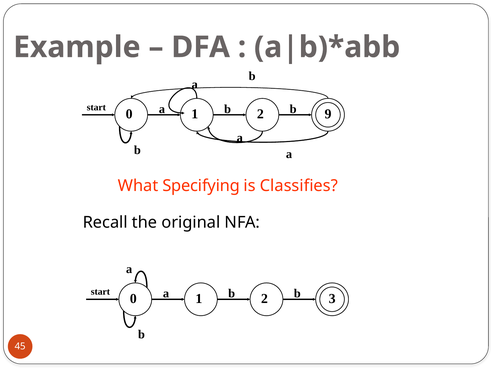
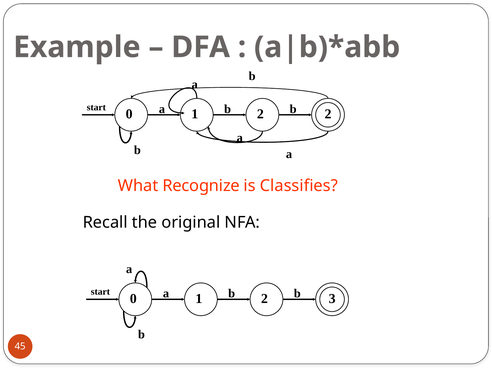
0 9: 9 -> 2
Specifying: Specifying -> Recognize
